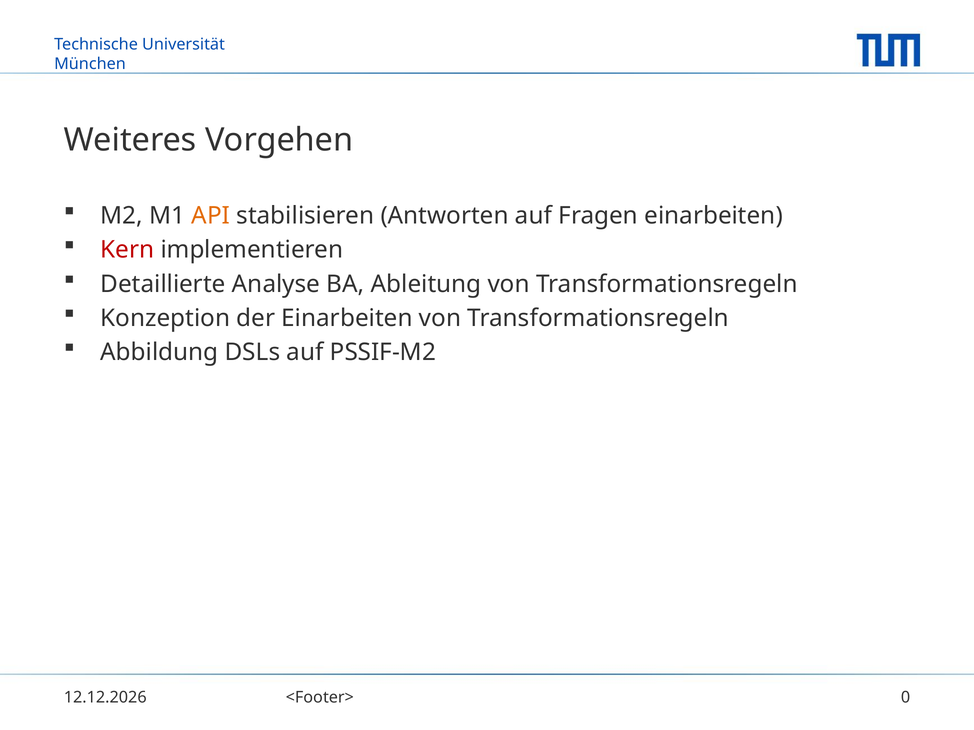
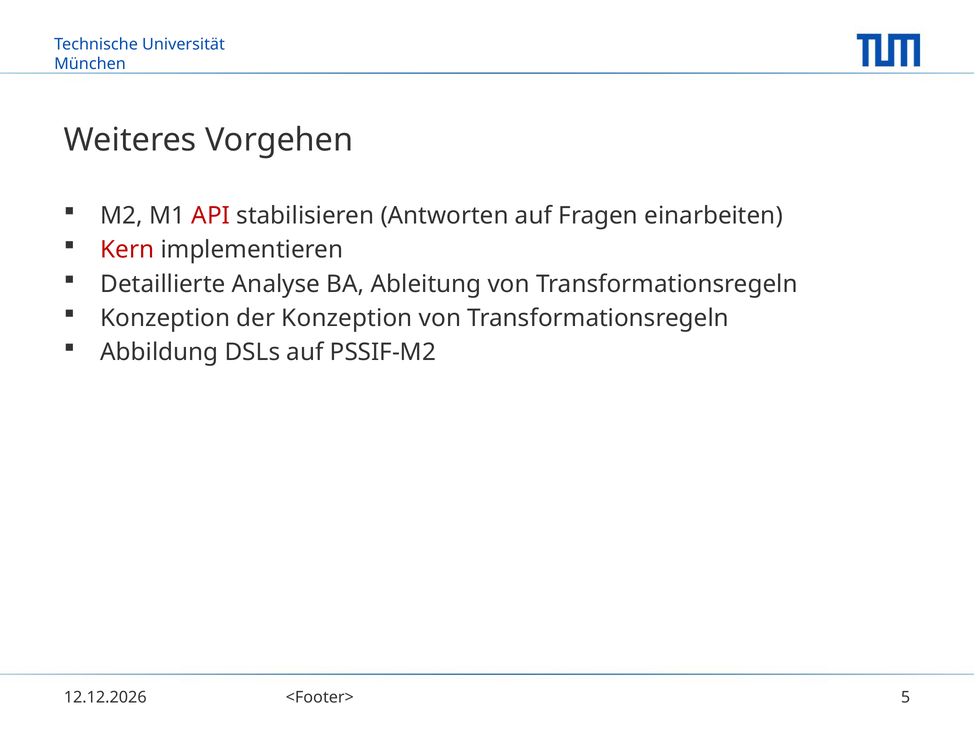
API colour: orange -> red
der Einarbeiten: Einarbeiten -> Konzeption
0: 0 -> 5
